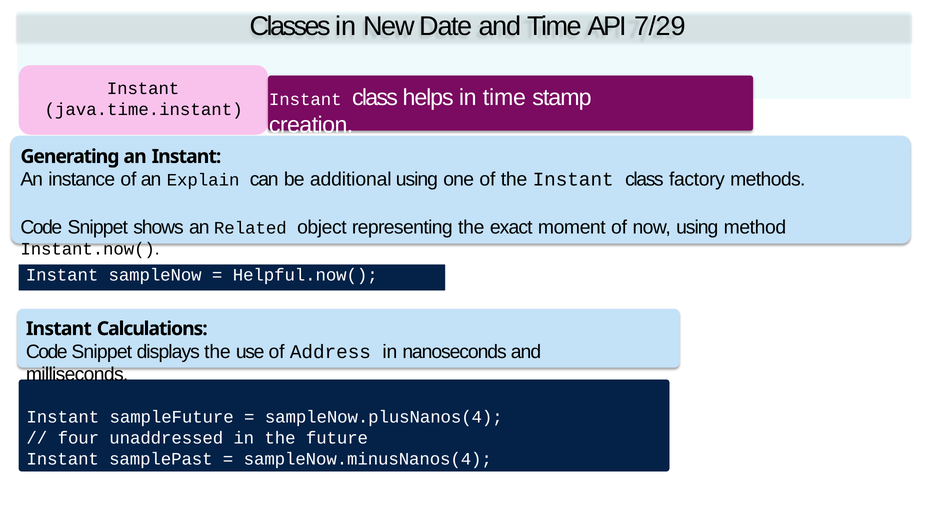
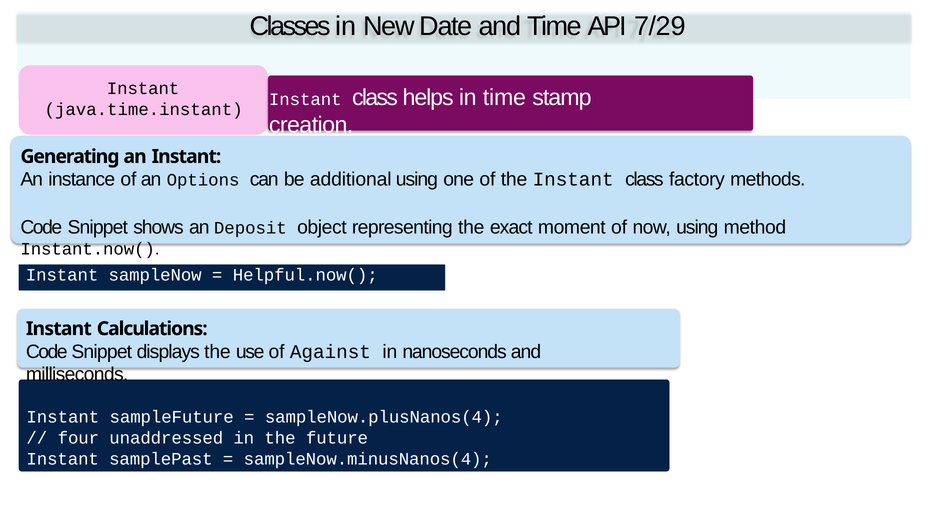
Explain: Explain -> Options
Related: Related -> Deposit
Address: Address -> Against
